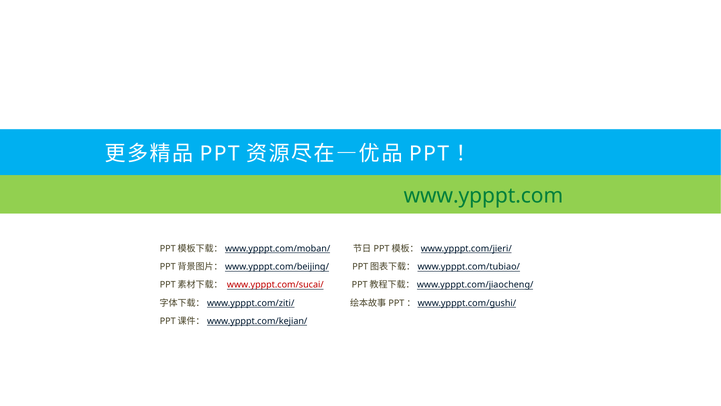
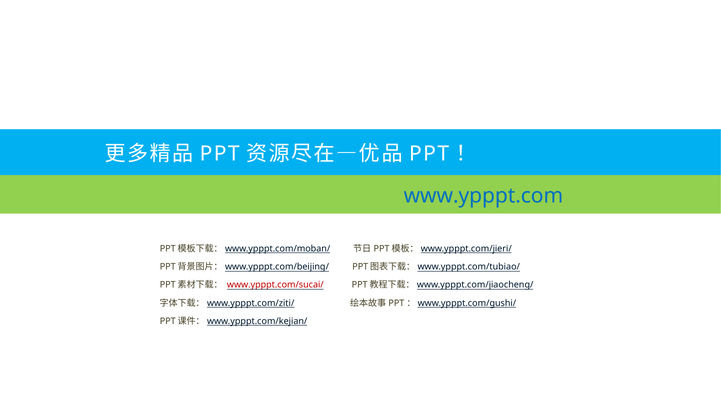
www.ypppt.com colour: green -> blue
